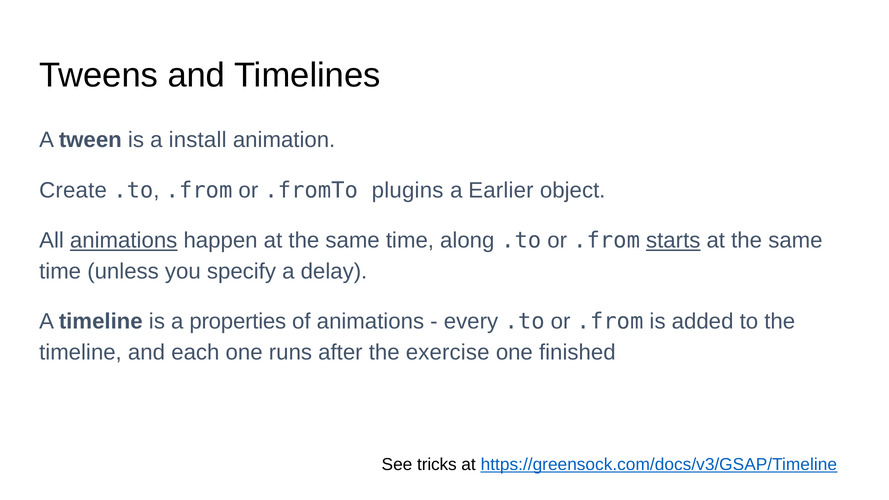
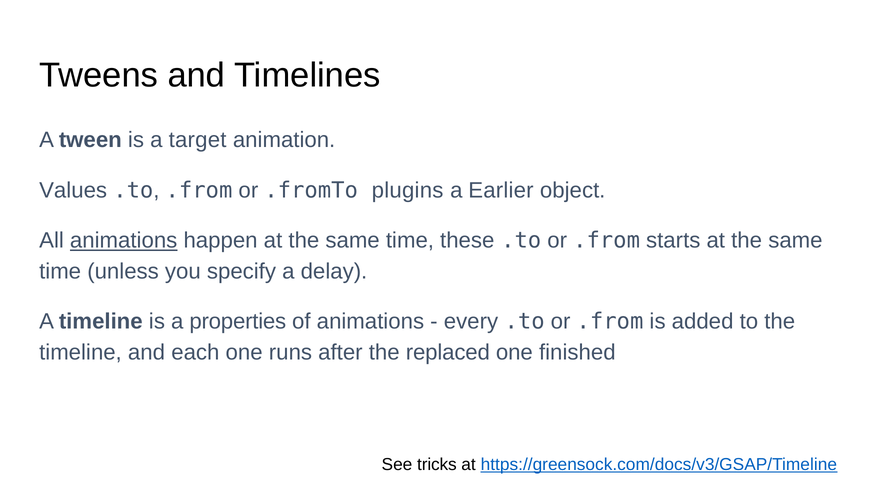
install: install -> target
Create: Create -> Values
along: along -> these
starts underline: present -> none
exercise: exercise -> replaced
